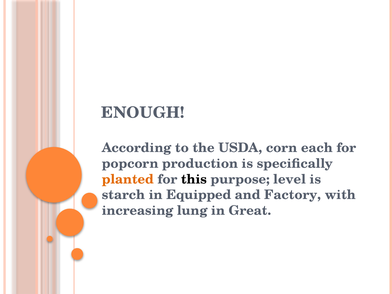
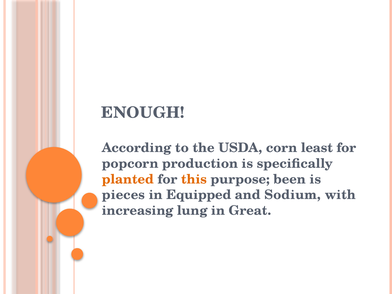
each: each -> least
this colour: black -> orange
level: level -> been
starch: starch -> pieces
Factory: Factory -> Sodium
